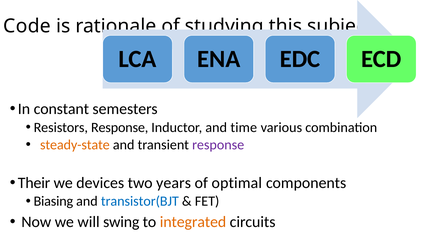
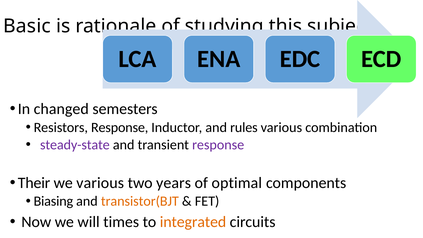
Code: Code -> Basic
constant: constant -> changed
time: time -> rules
steady-state colour: orange -> purple
we devices: devices -> various
transistor(BJT colour: blue -> orange
swing: swing -> times
